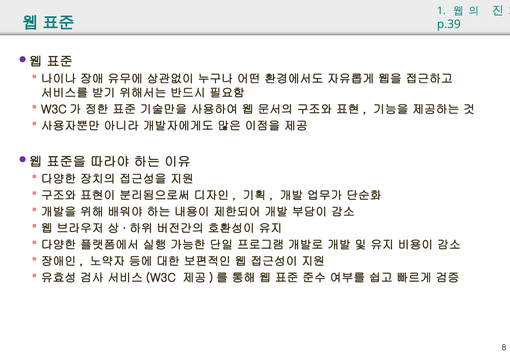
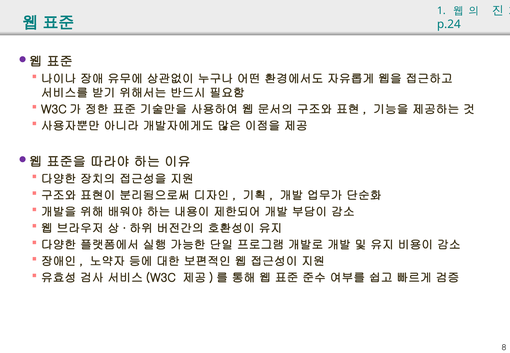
p.39: p.39 -> p.24
